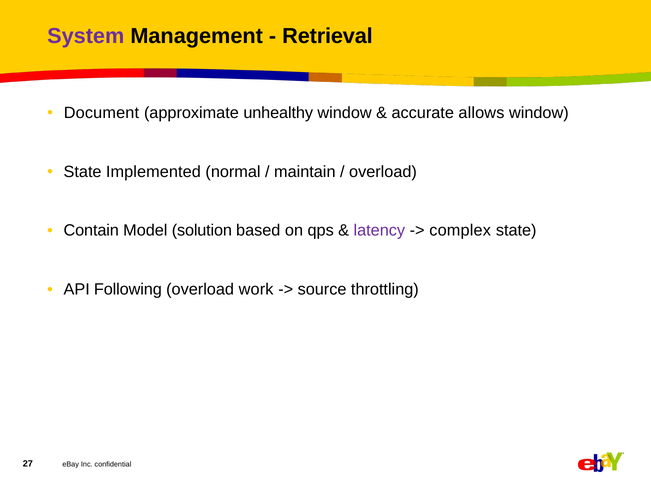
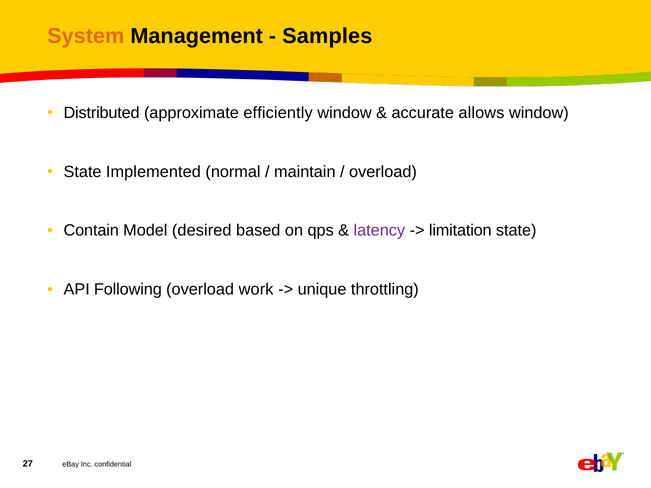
System colour: purple -> orange
Retrieval: Retrieval -> Samples
Document: Document -> Distributed
unhealthy: unhealthy -> efficiently
solution: solution -> desired
complex: complex -> limitation
source: source -> unique
